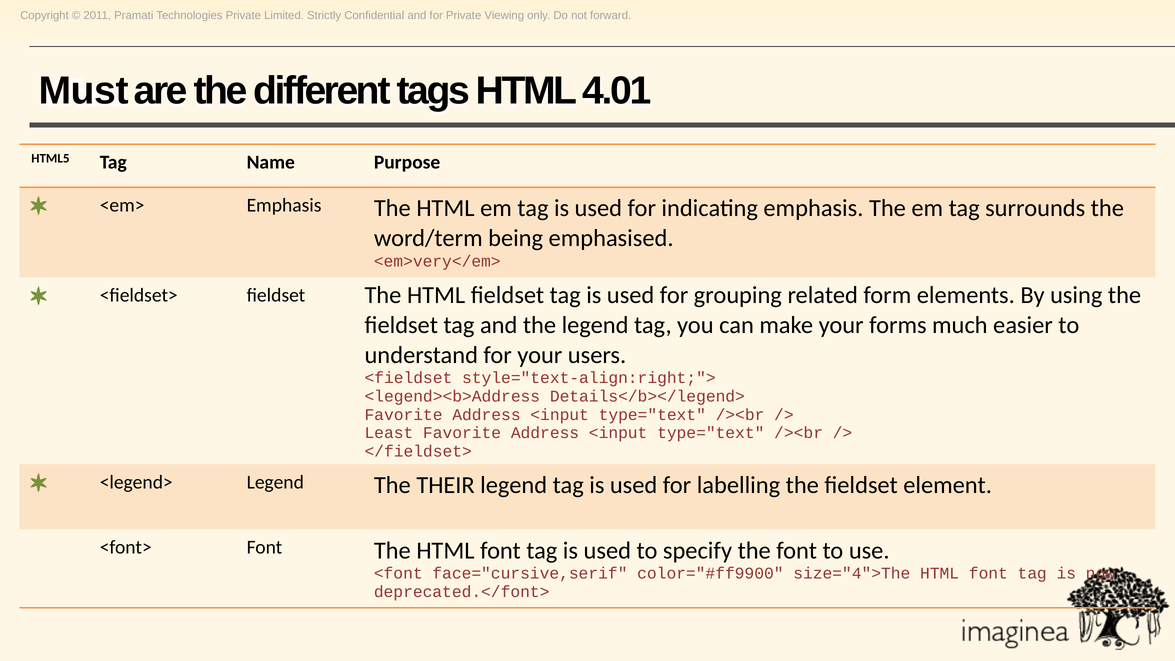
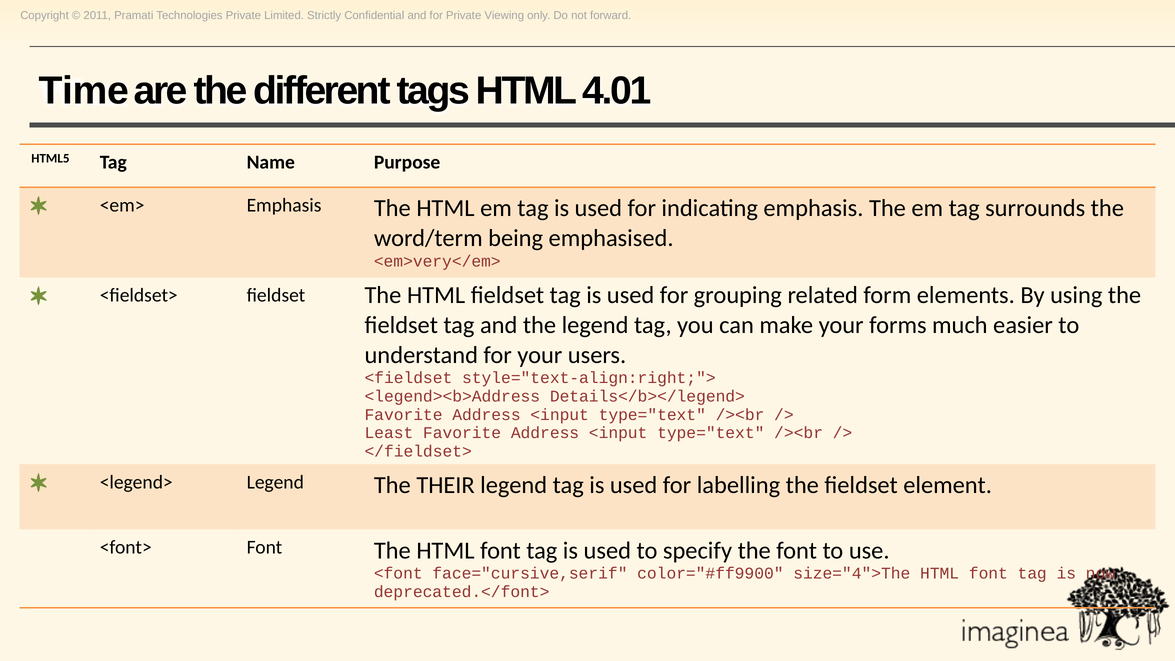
Must: Must -> Time
